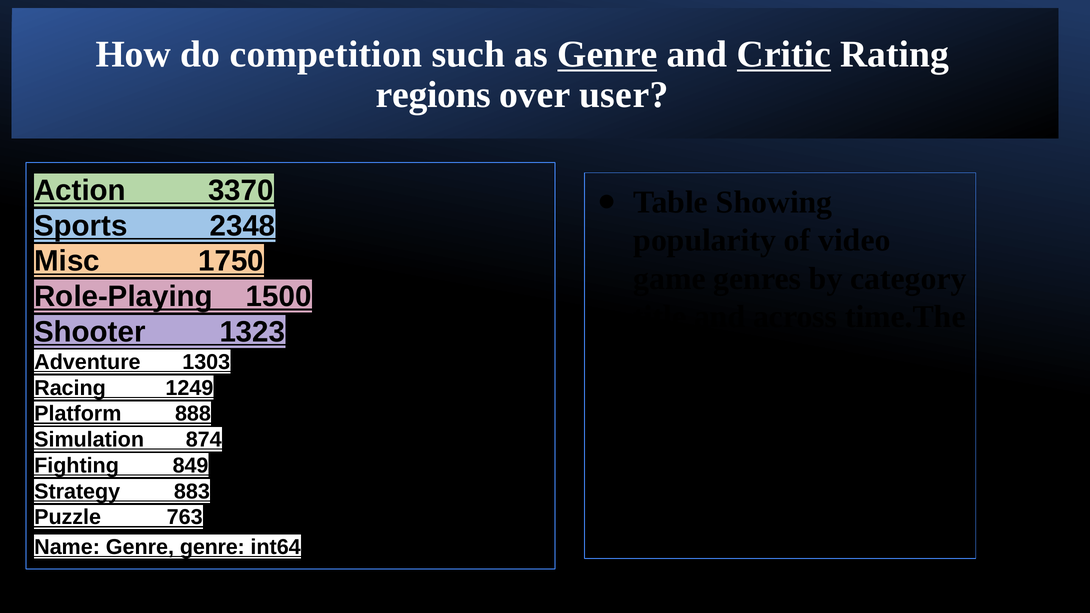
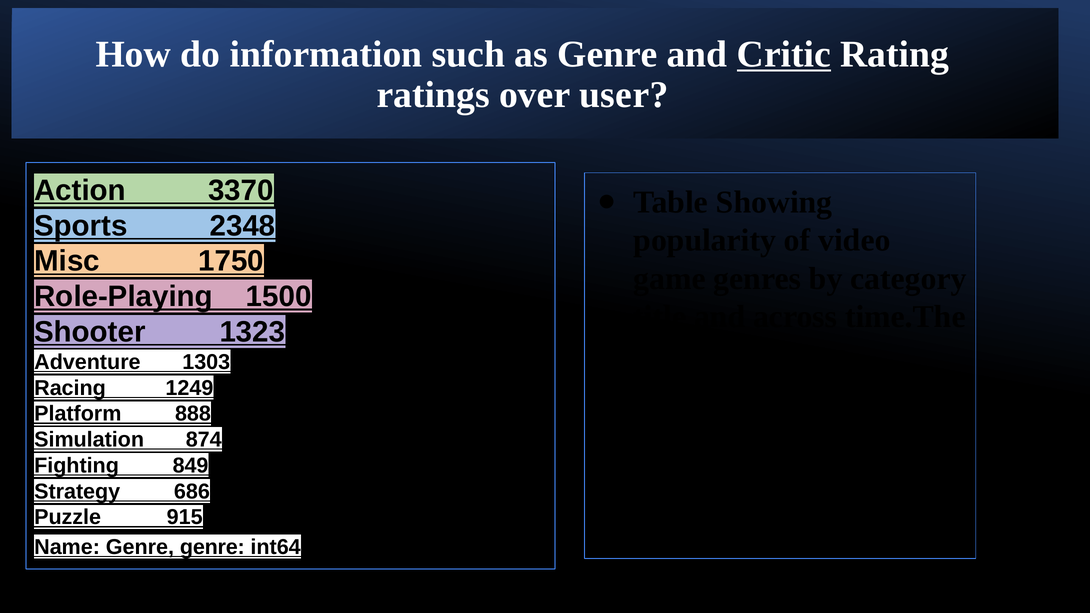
competition: competition -> information
Genre at (607, 54) underline: present -> none
regions: regions -> ratings
883: 883 -> 686
763: 763 -> 915
